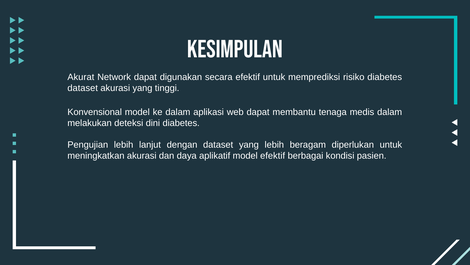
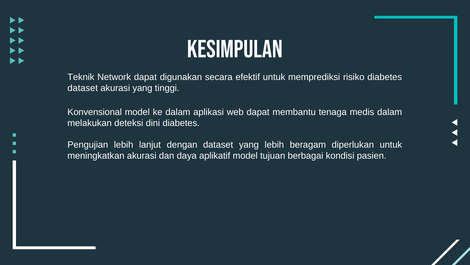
Akurat: Akurat -> Teknik
model efektif: efektif -> tujuan
